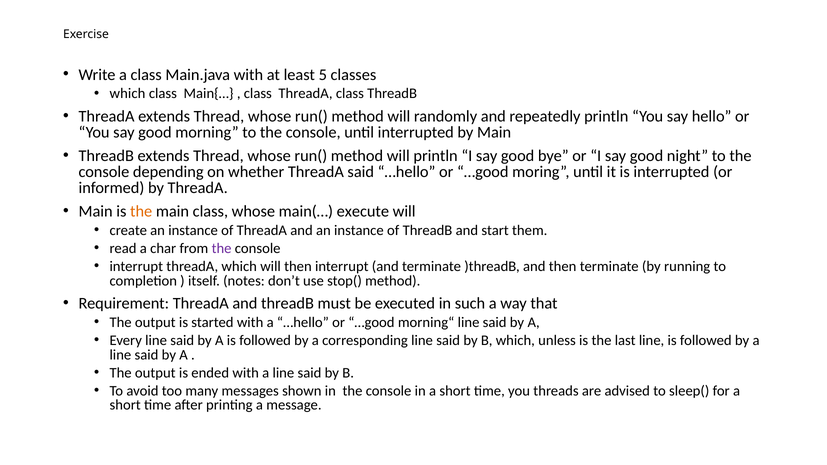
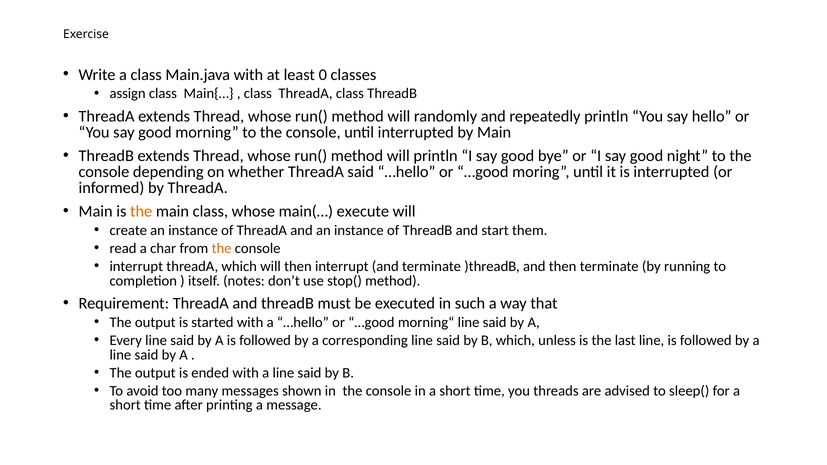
5: 5 -> 0
which at (127, 94): which -> assign
the at (222, 248) colour: purple -> orange
